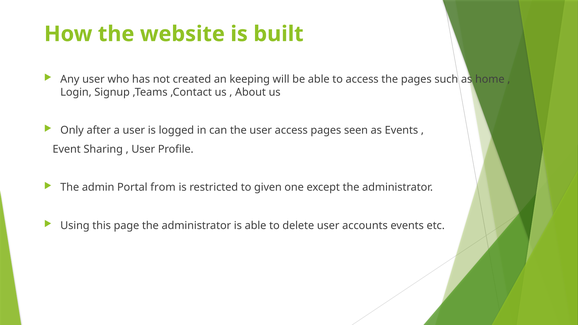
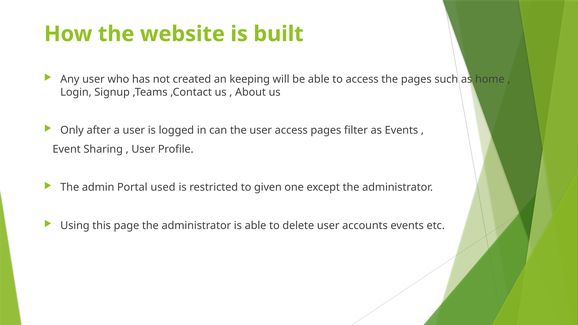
seen: seen -> filter
from: from -> used
